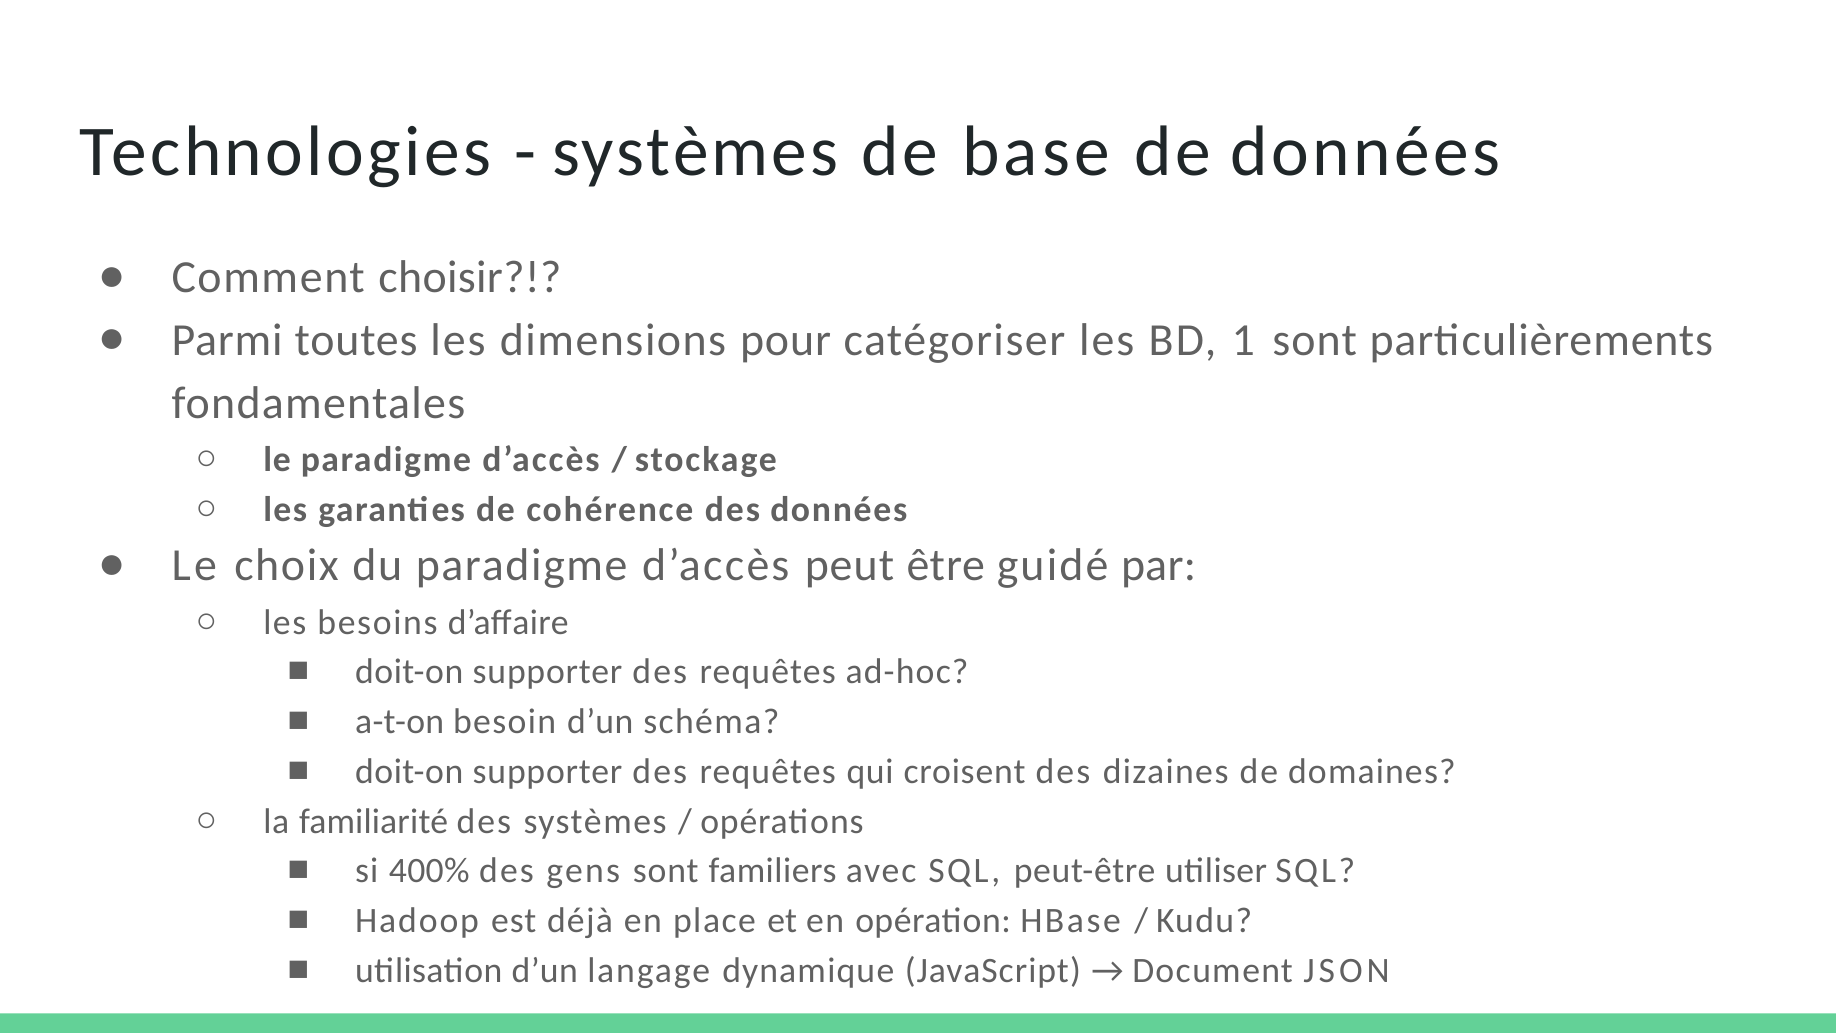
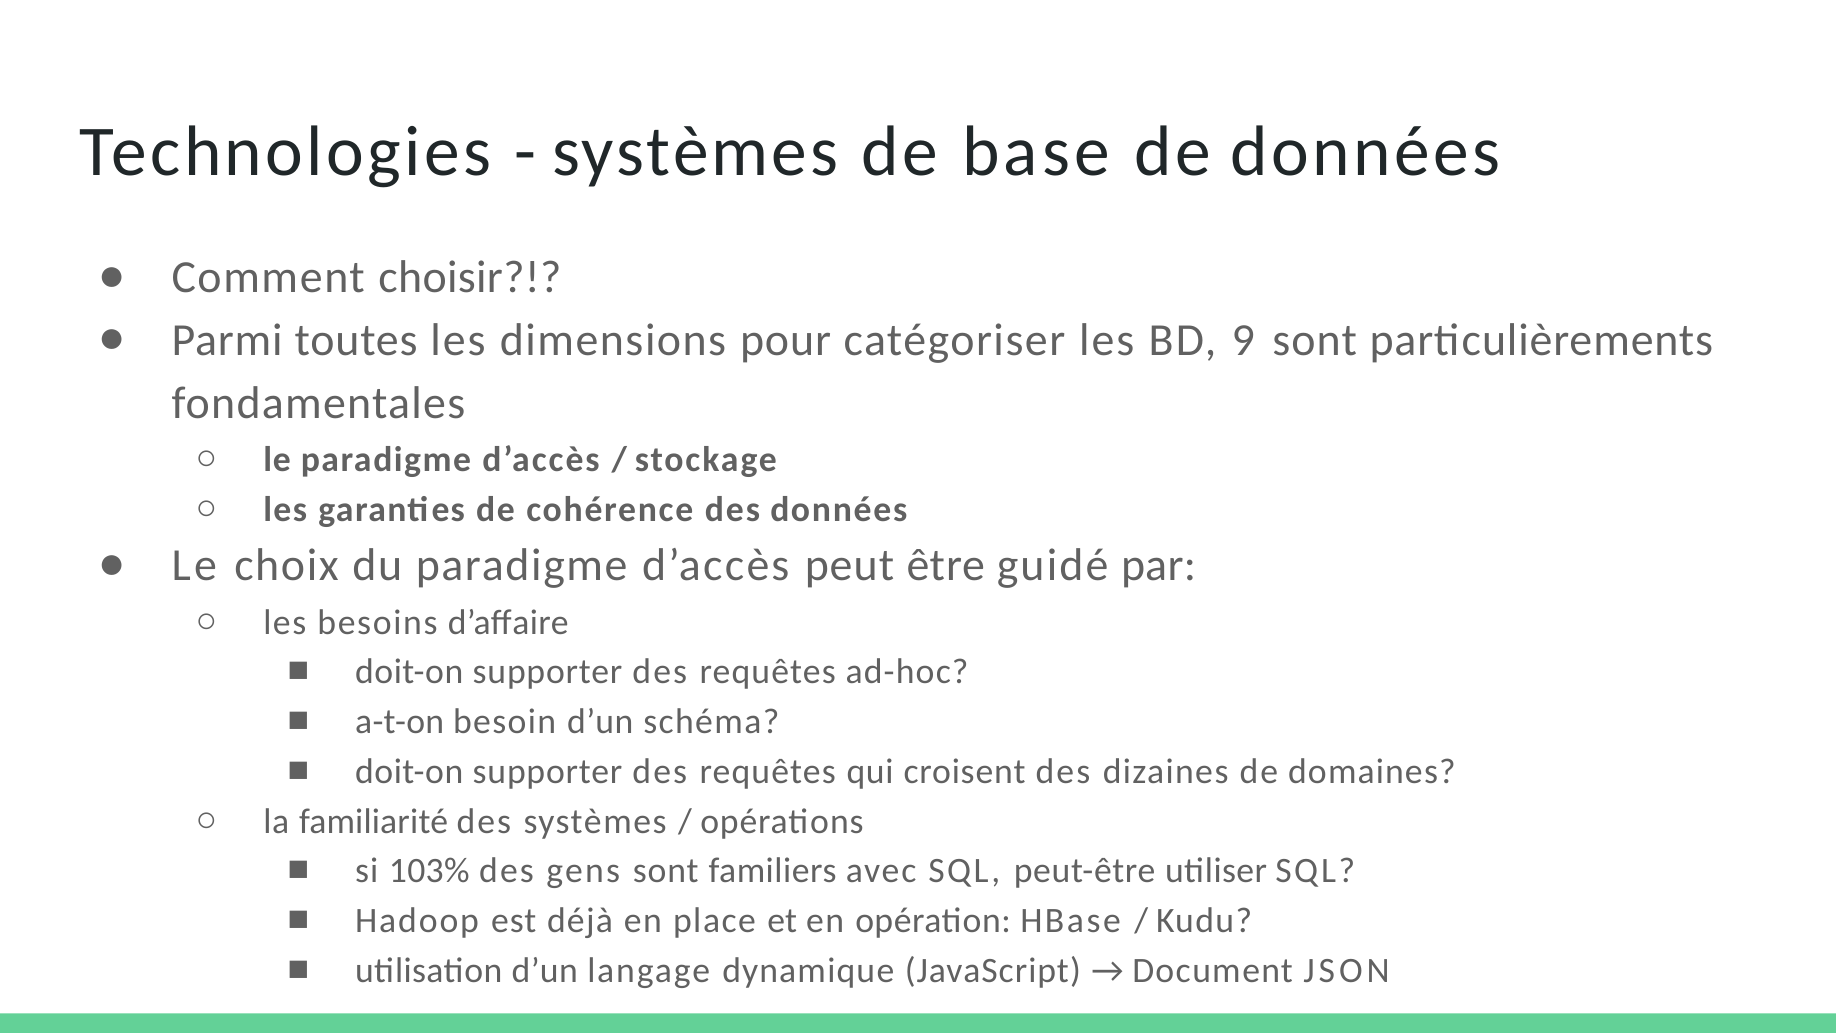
1: 1 -> 9
400%: 400% -> 103%
